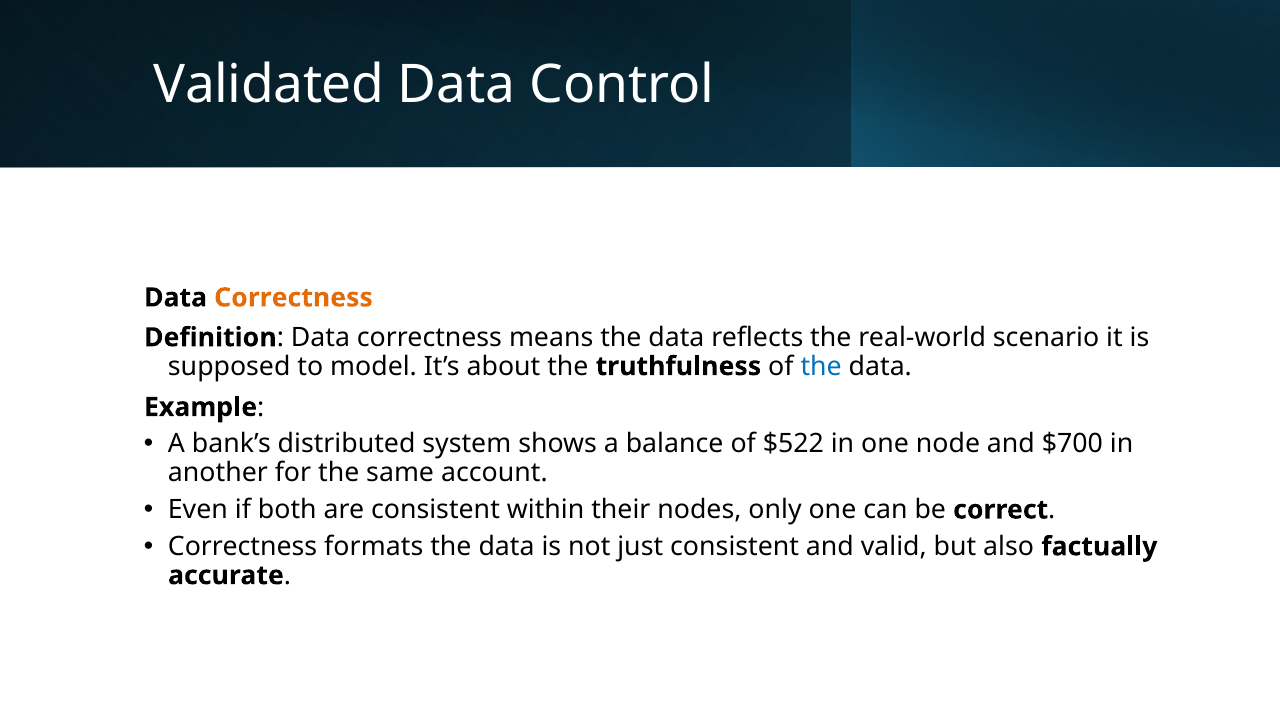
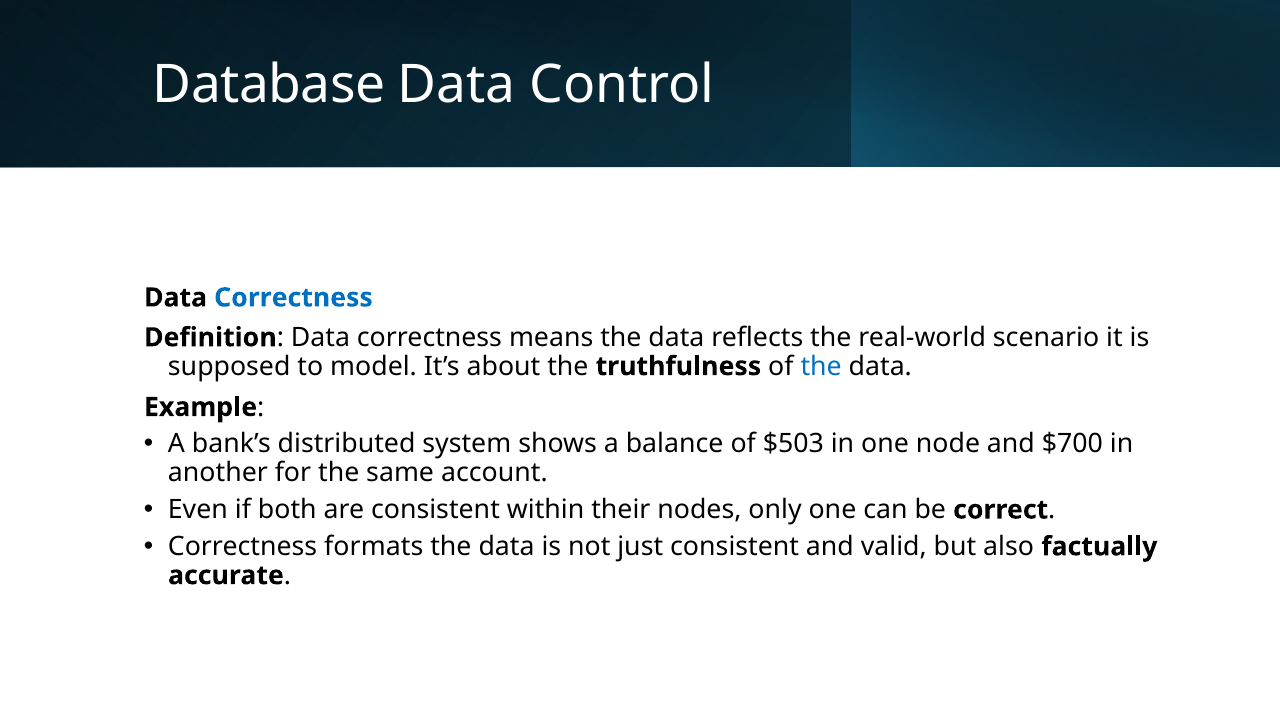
Validated: Validated -> Database
Correctness at (293, 298) colour: orange -> blue
$522: $522 -> $503
